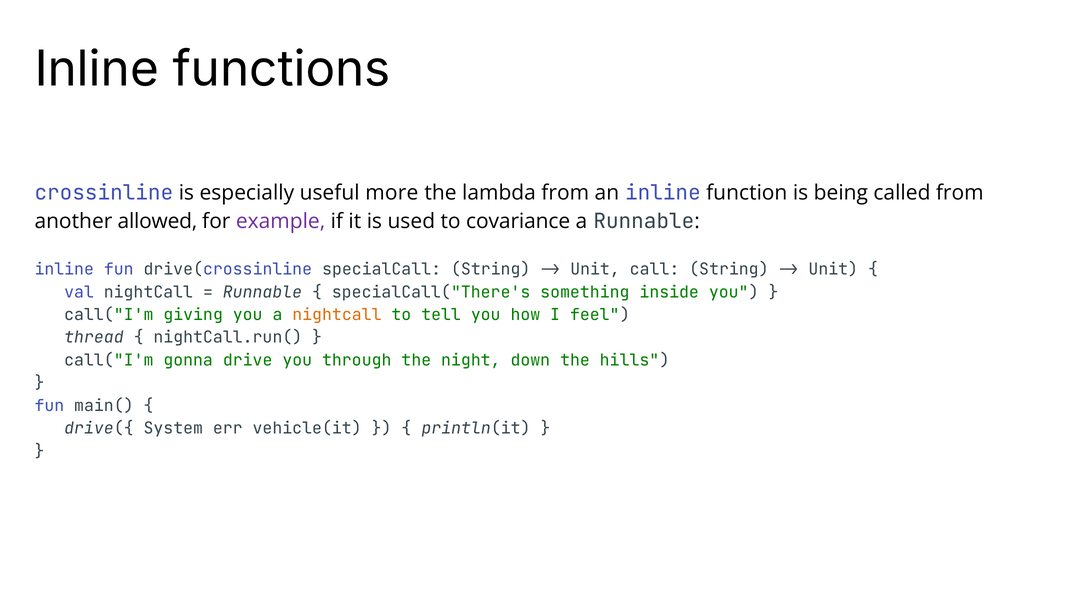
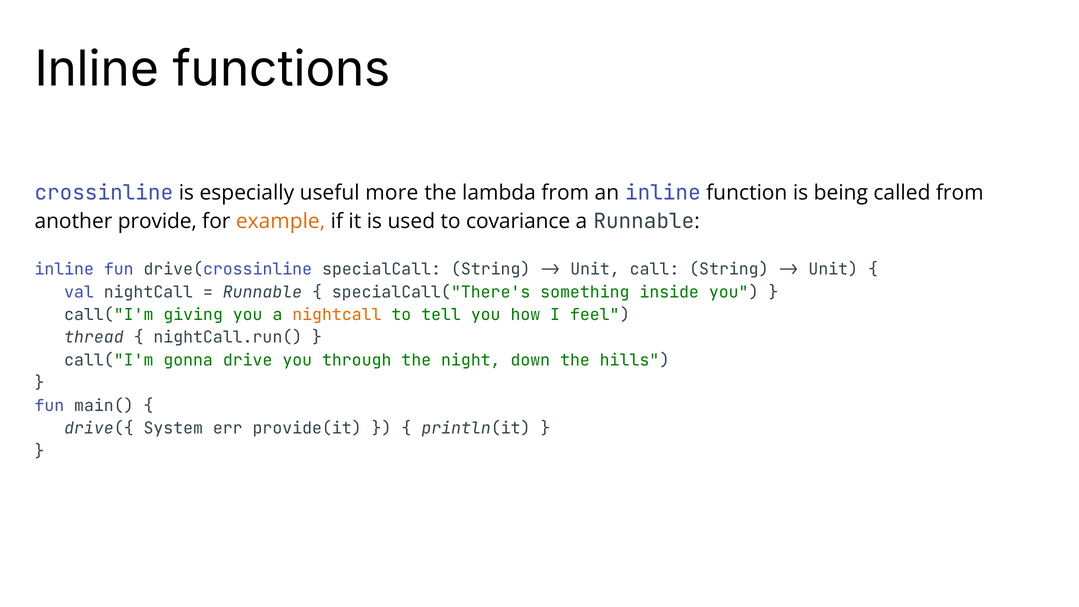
allowed: allowed -> provide
example colour: purple -> orange
System.err.vehicle(it: System.err.vehicle(it -> System.err.provide(it
